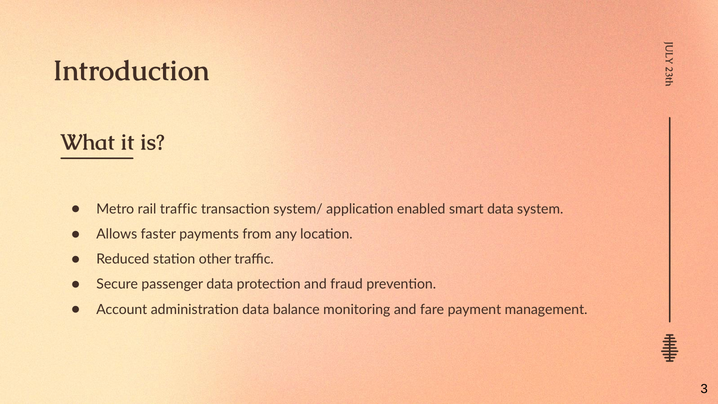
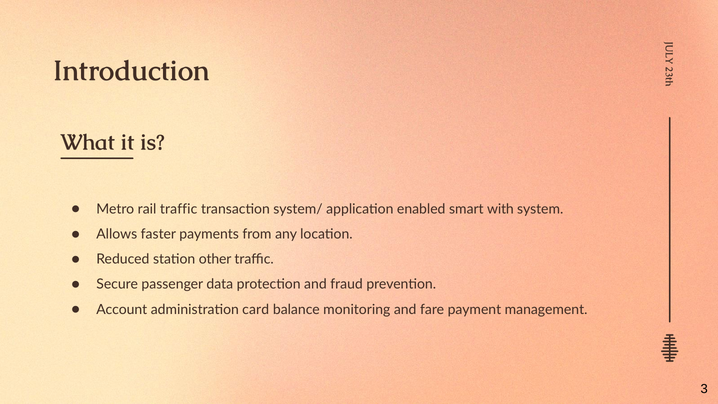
smart data: data -> with
administration data: data -> card
